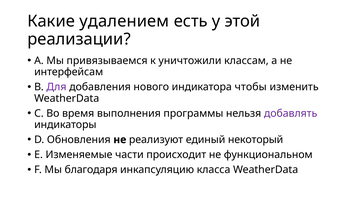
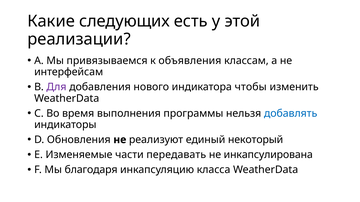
удалением: удалением -> следующих
уничтожили: уничтожили -> объявления
добавлять colour: purple -> blue
происходит: происходит -> передавать
функциональном: функциональном -> инкапсулирована
